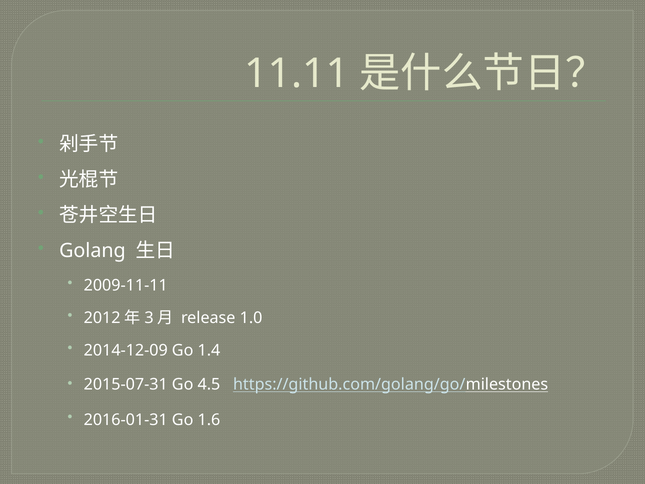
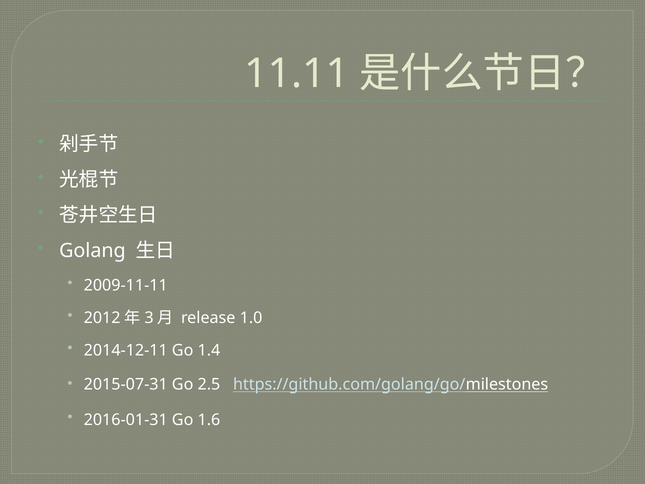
2014-12-09: 2014-12-09 -> 2014-12-11
4.5: 4.5 -> 2.5
